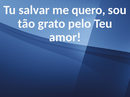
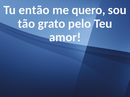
salvar: salvar -> então
